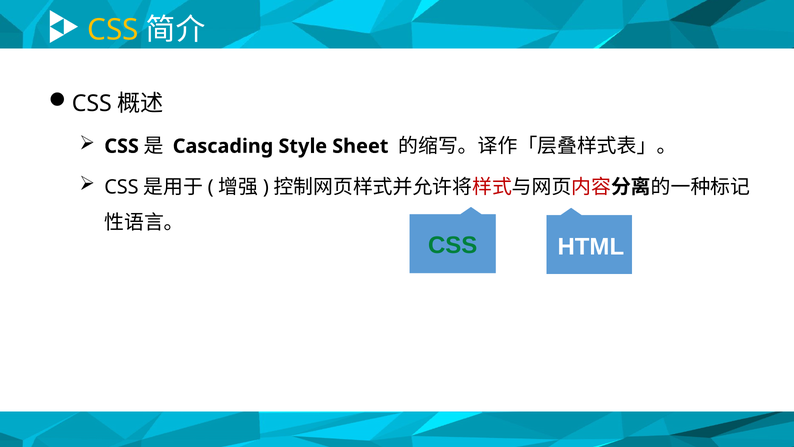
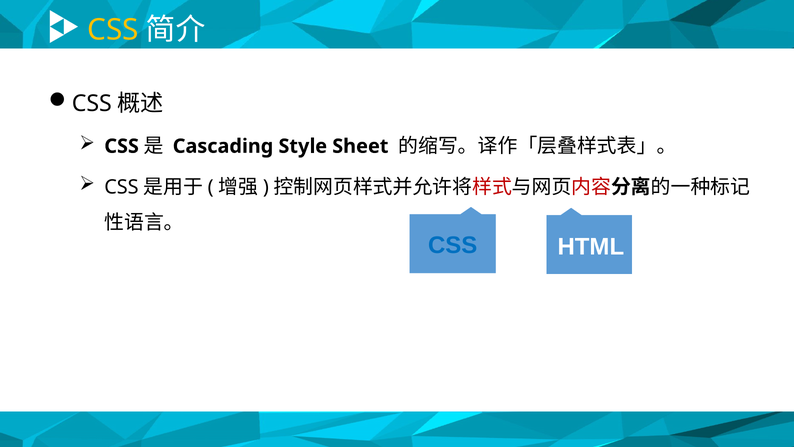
CSS at (453, 245) colour: green -> blue
